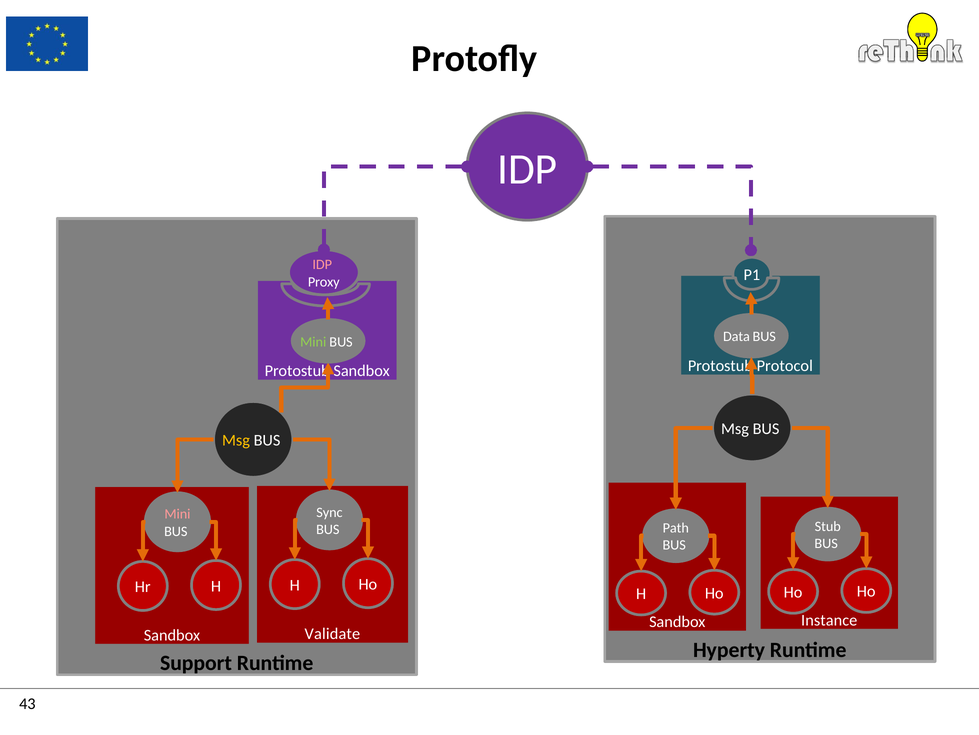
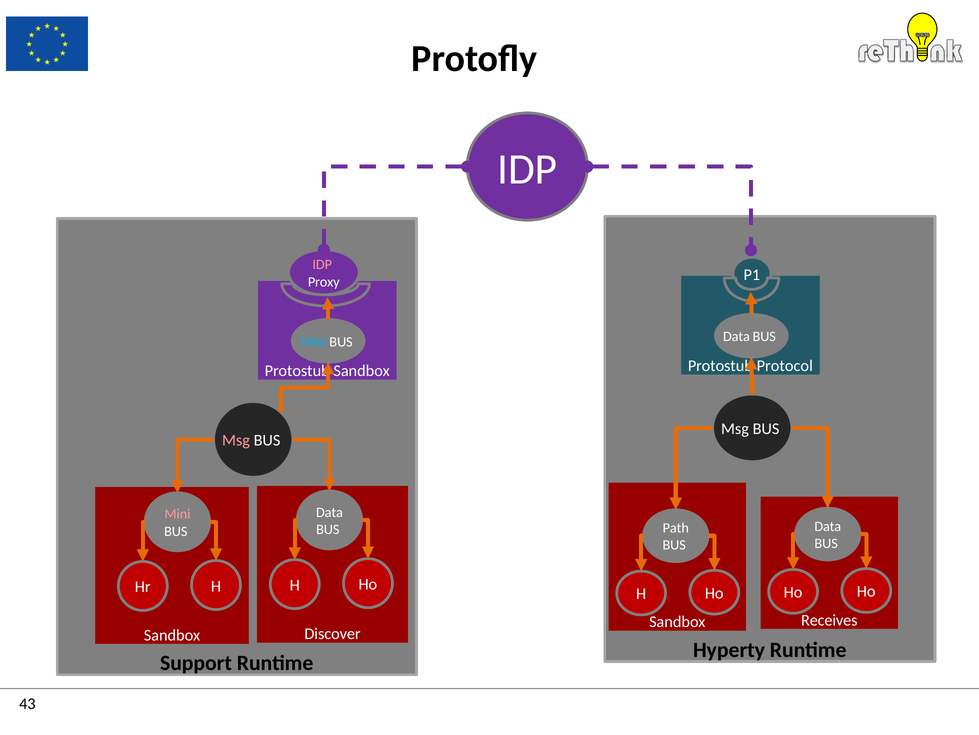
Mini at (313, 341) colour: light green -> light blue
Msg at (236, 440) colour: yellow -> pink
Sync at (329, 512): Sync -> Data
Stub at (828, 526): Stub -> Data
Instance: Instance -> Receives
Validate: Validate -> Discover
